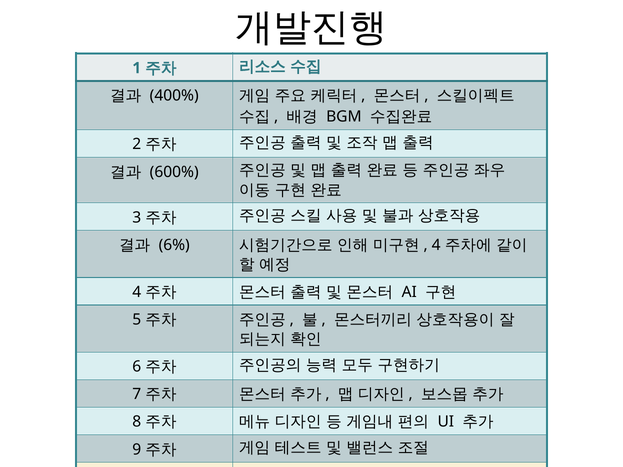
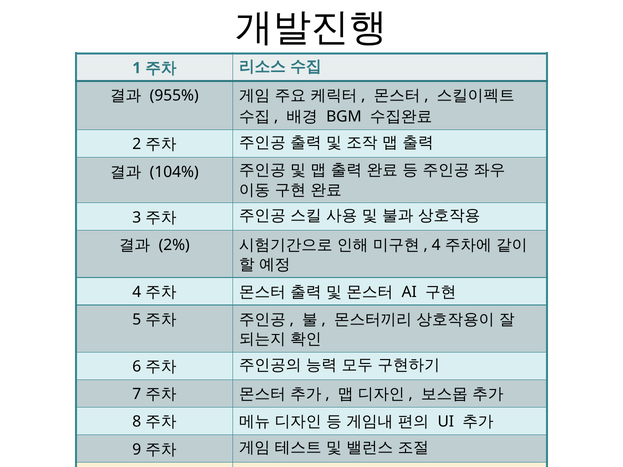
400%: 400% -> 955%
600%: 600% -> 104%
6%: 6% -> 2%
